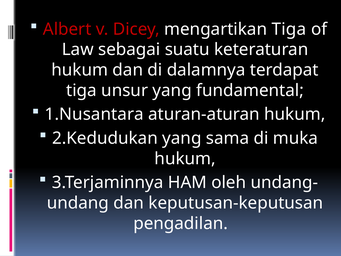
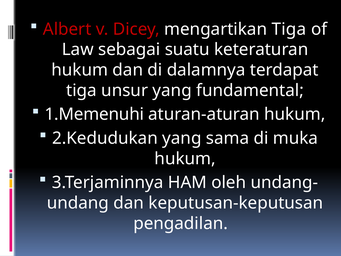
1.Nusantara: 1.Nusantara -> 1.Memenuhi
